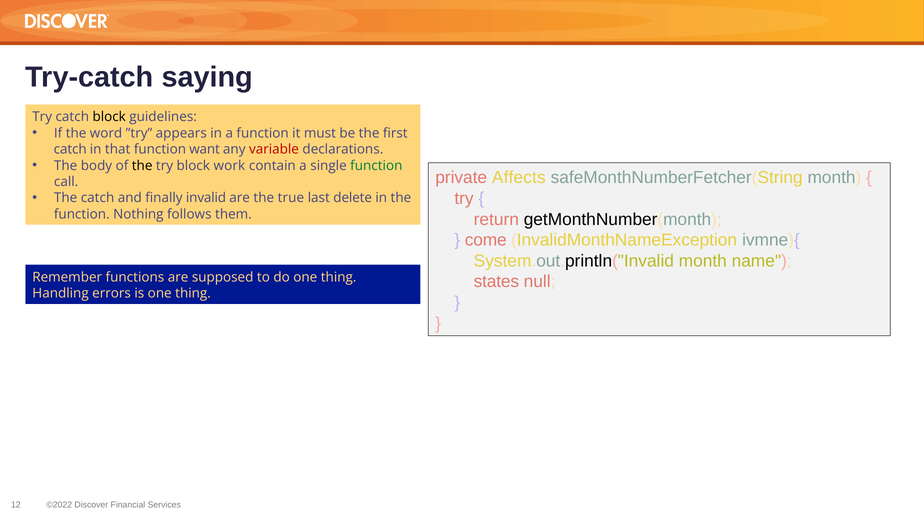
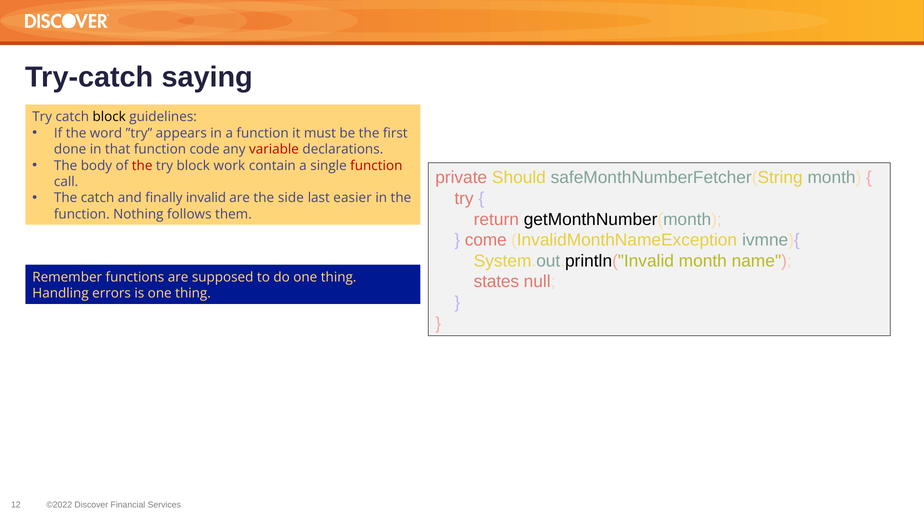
catch at (70, 149): catch -> done
want: want -> code
the at (142, 165) colour: black -> red
function at (376, 165) colour: green -> red
Affects: Affects -> Should
true: true -> side
delete: delete -> easier
